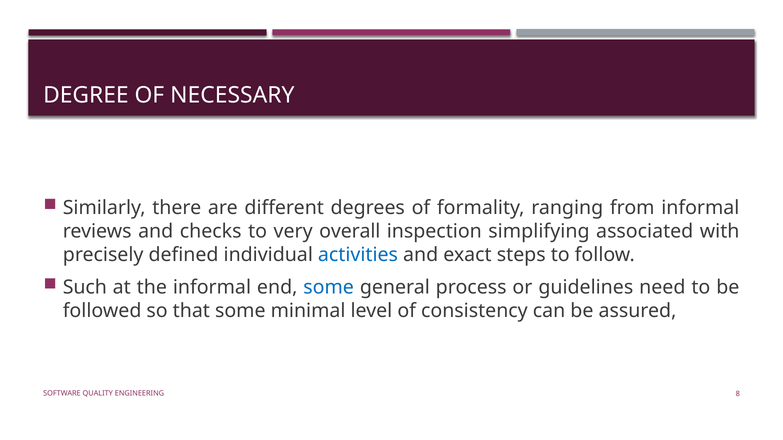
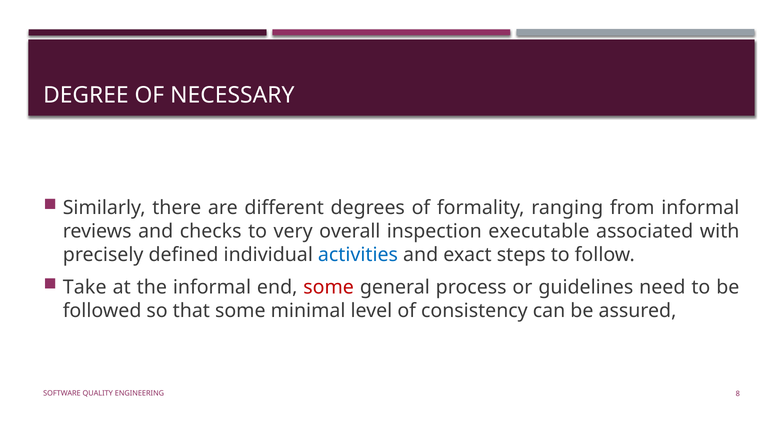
simplifying: simplifying -> executable
Such: Such -> Take
some at (329, 287) colour: blue -> red
